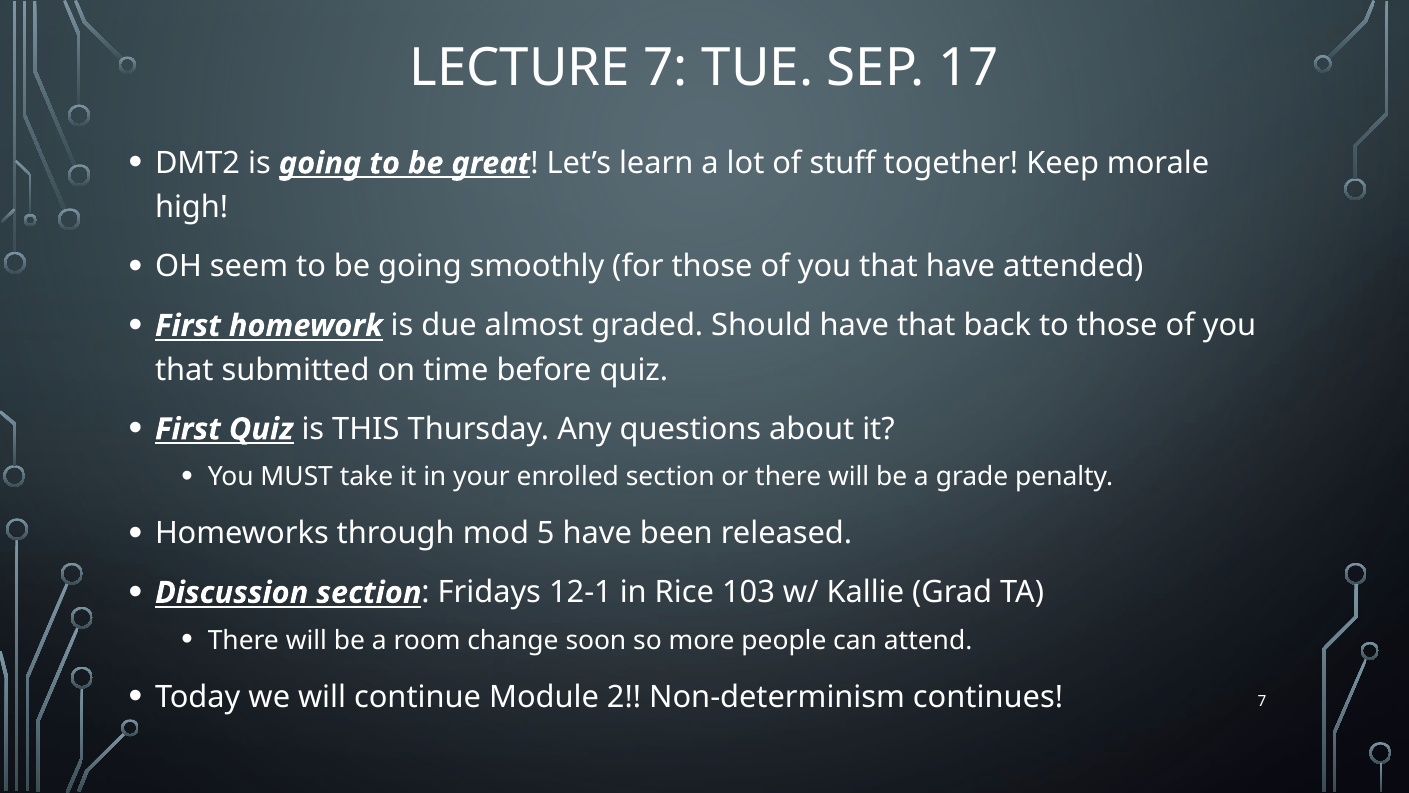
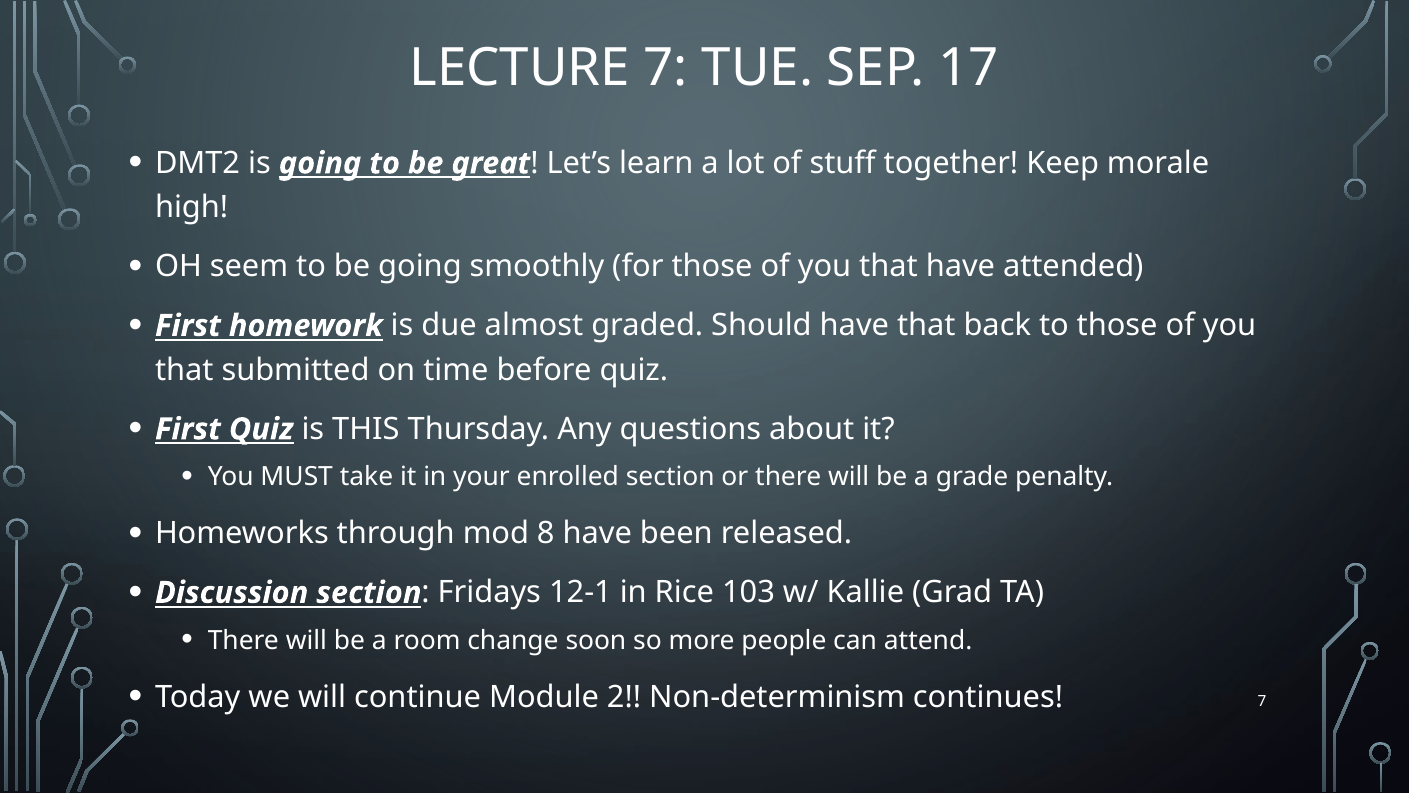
5: 5 -> 8
